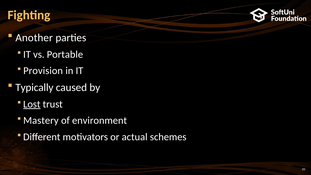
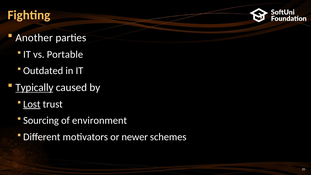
Provision: Provision -> Outdated
Typically underline: none -> present
Mastery: Mastery -> Sourcing
actual: actual -> newer
